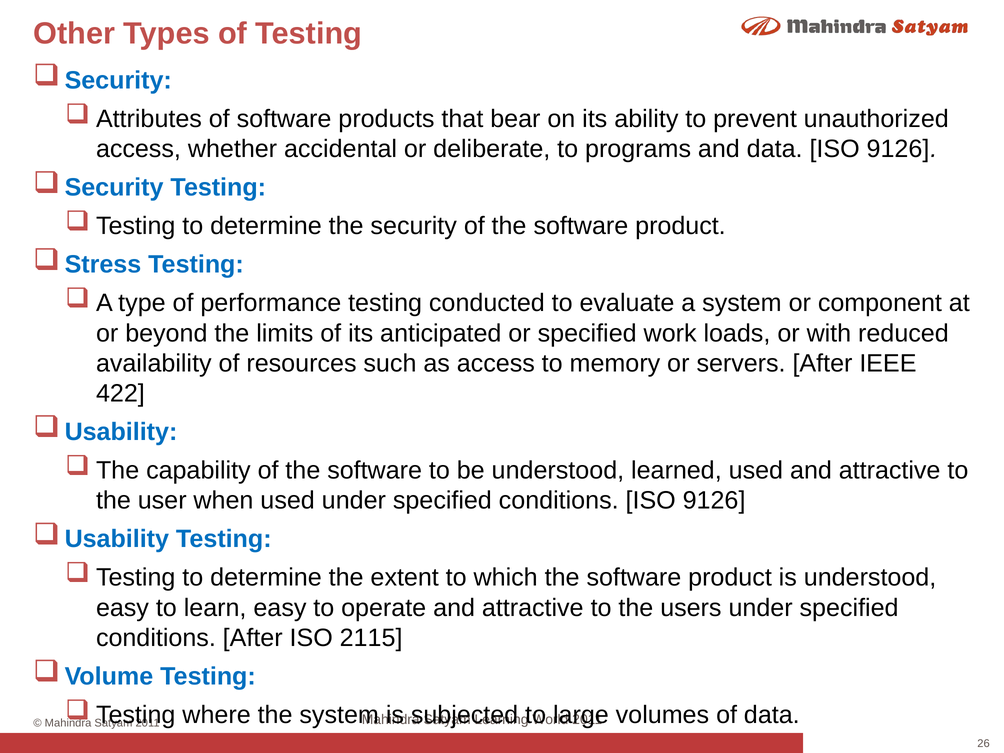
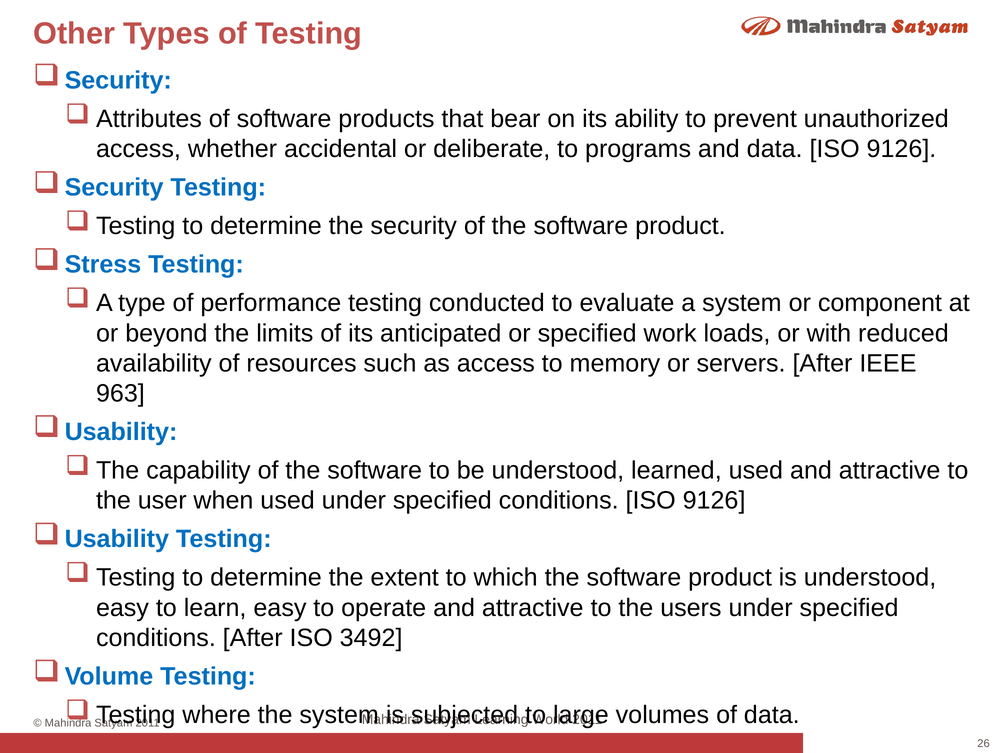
422: 422 -> 963
2115: 2115 -> 3492
